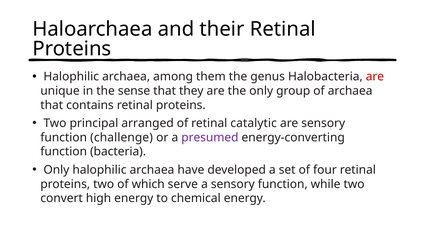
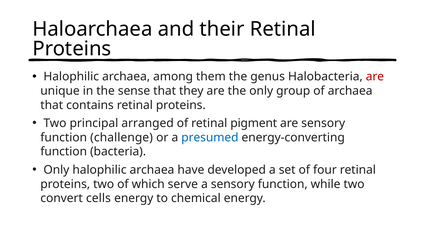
catalytic: catalytic -> pigment
presumed colour: purple -> blue
high: high -> cells
